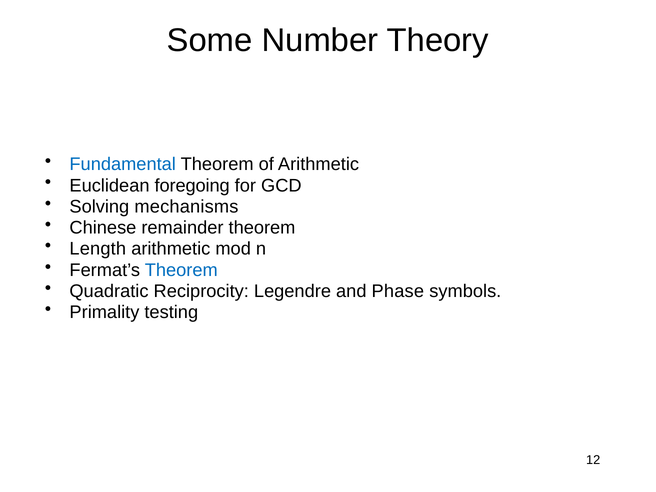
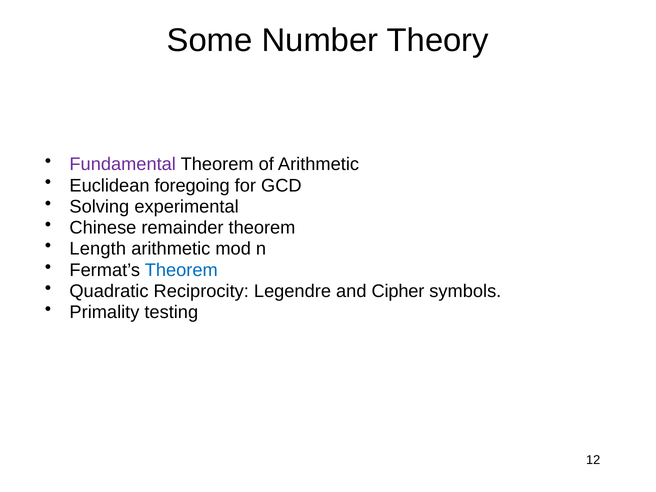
Fundamental colour: blue -> purple
mechanisms: mechanisms -> experimental
Phase: Phase -> Cipher
